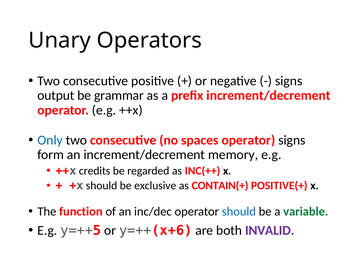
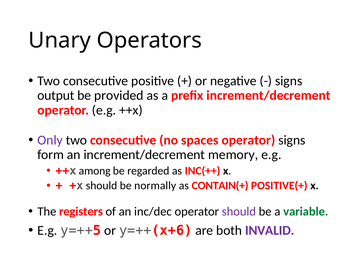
grammar: grammar -> provided
Only colour: blue -> purple
credits: credits -> among
exclusive: exclusive -> normally
function: function -> registers
should at (239, 212) colour: blue -> purple
